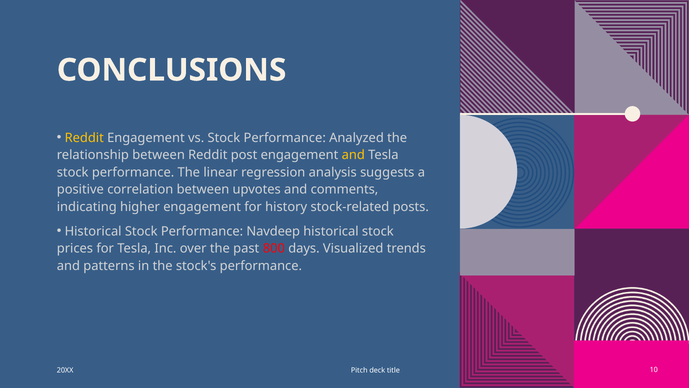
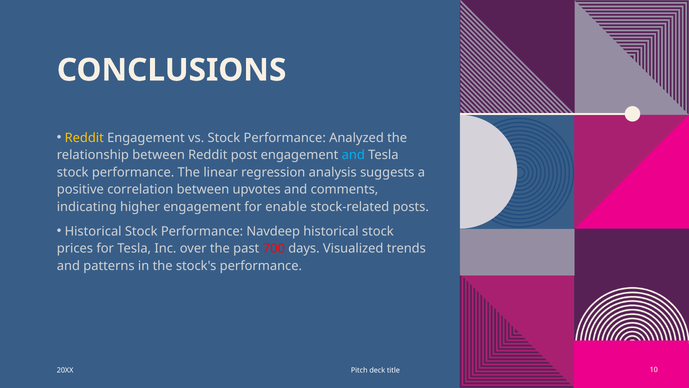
and at (353, 155) colour: yellow -> light blue
history: history -> enable
800: 800 -> 700
